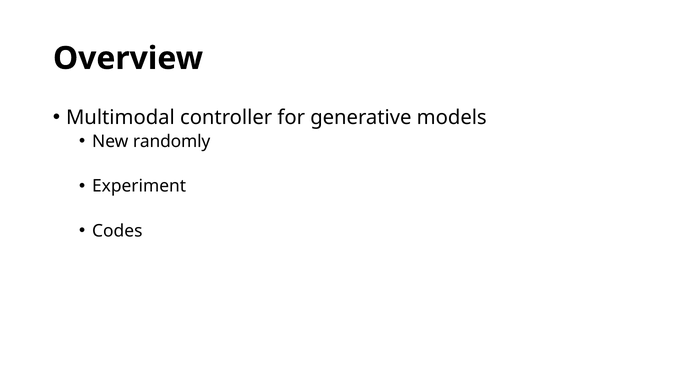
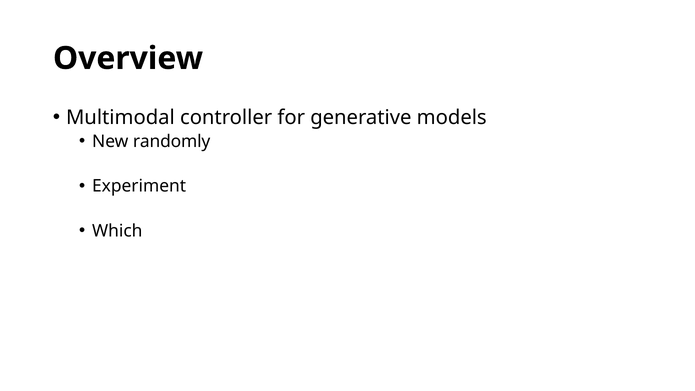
Codes: Codes -> Which
